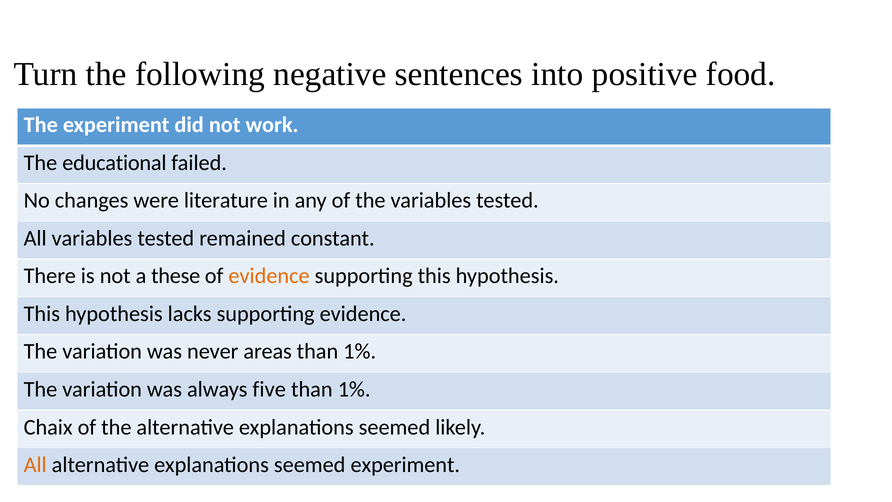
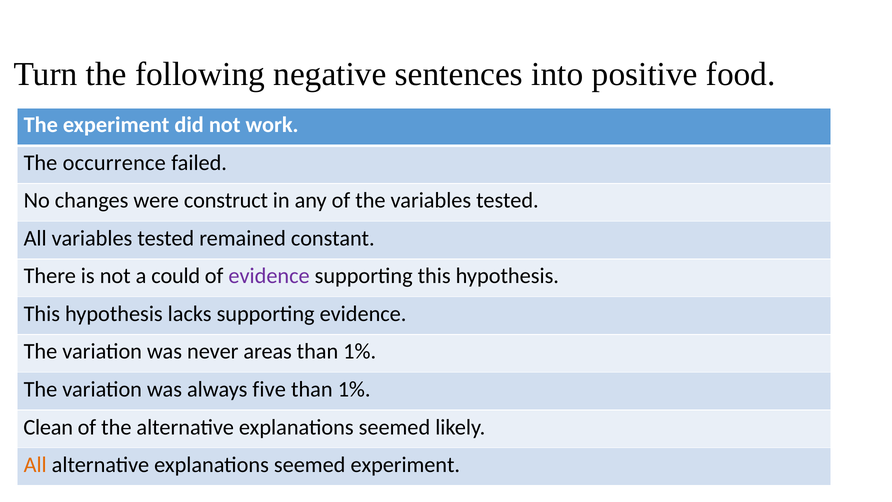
educational: educational -> occurrence
literature: literature -> construct
these: these -> could
evidence at (269, 276) colour: orange -> purple
Chaix: Chaix -> Clean
